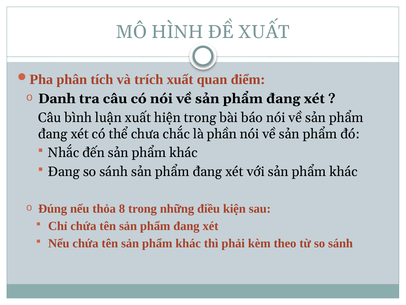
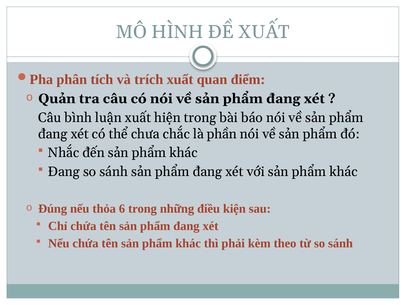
Danh: Danh -> Quản
8: 8 -> 6
